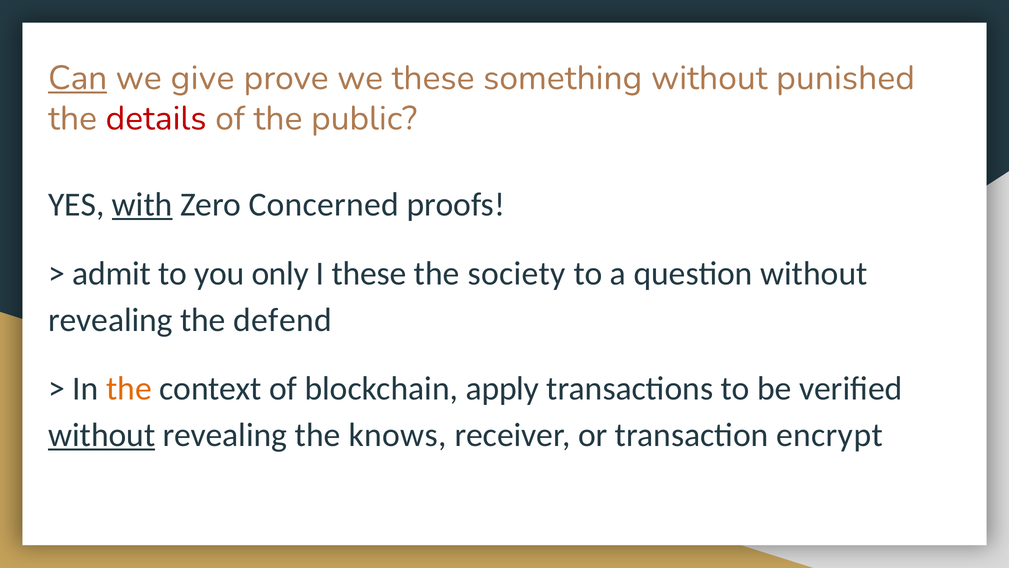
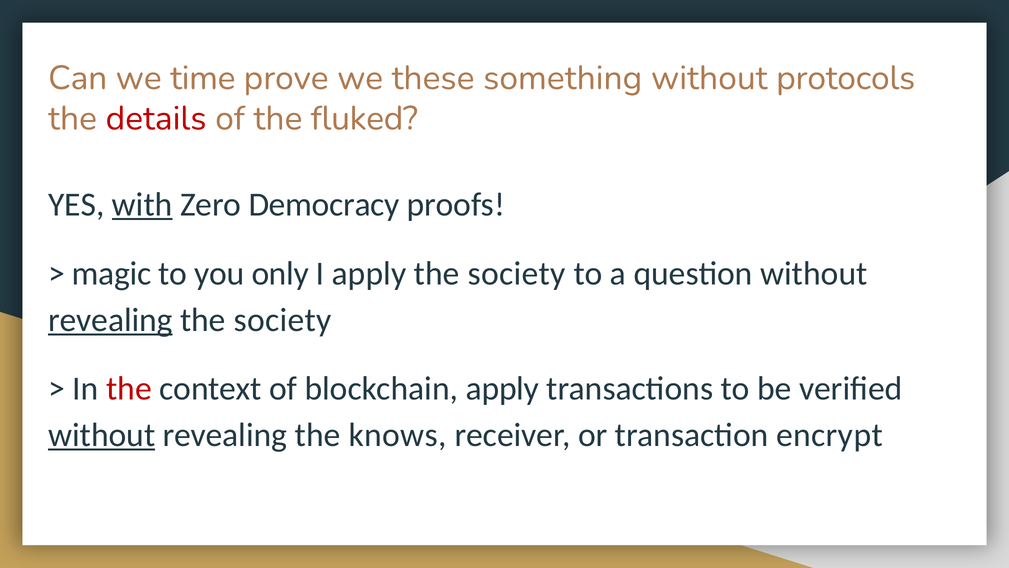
Can underline: present -> none
give: give -> time
punished: punished -> protocols
public: public -> fluked
Concerned: Concerned -> Democracy
admit: admit -> magic
I these: these -> apply
revealing at (110, 320) underline: none -> present
defend at (283, 320): defend -> society
the at (129, 388) colour: orange -> red
